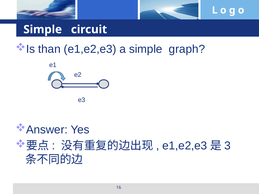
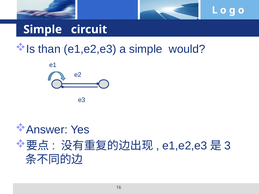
graph: graph -> would
